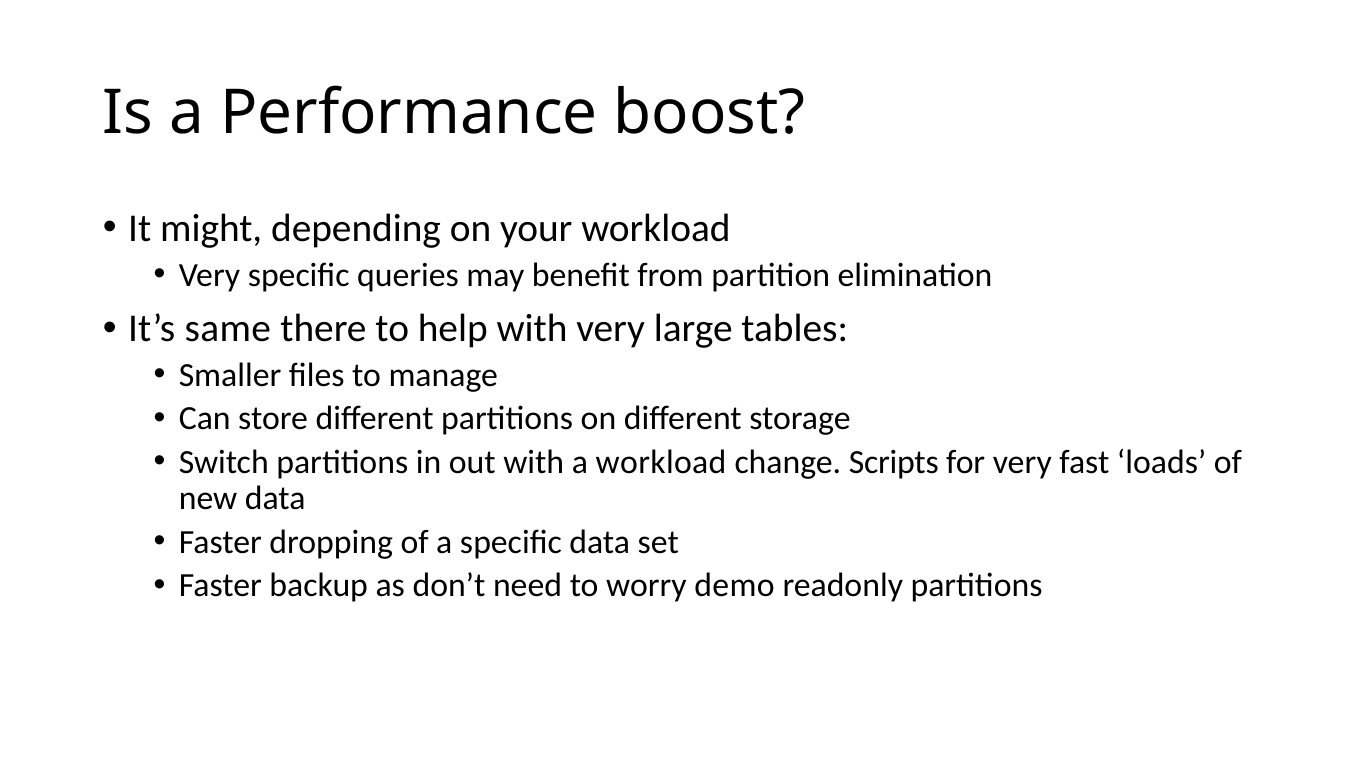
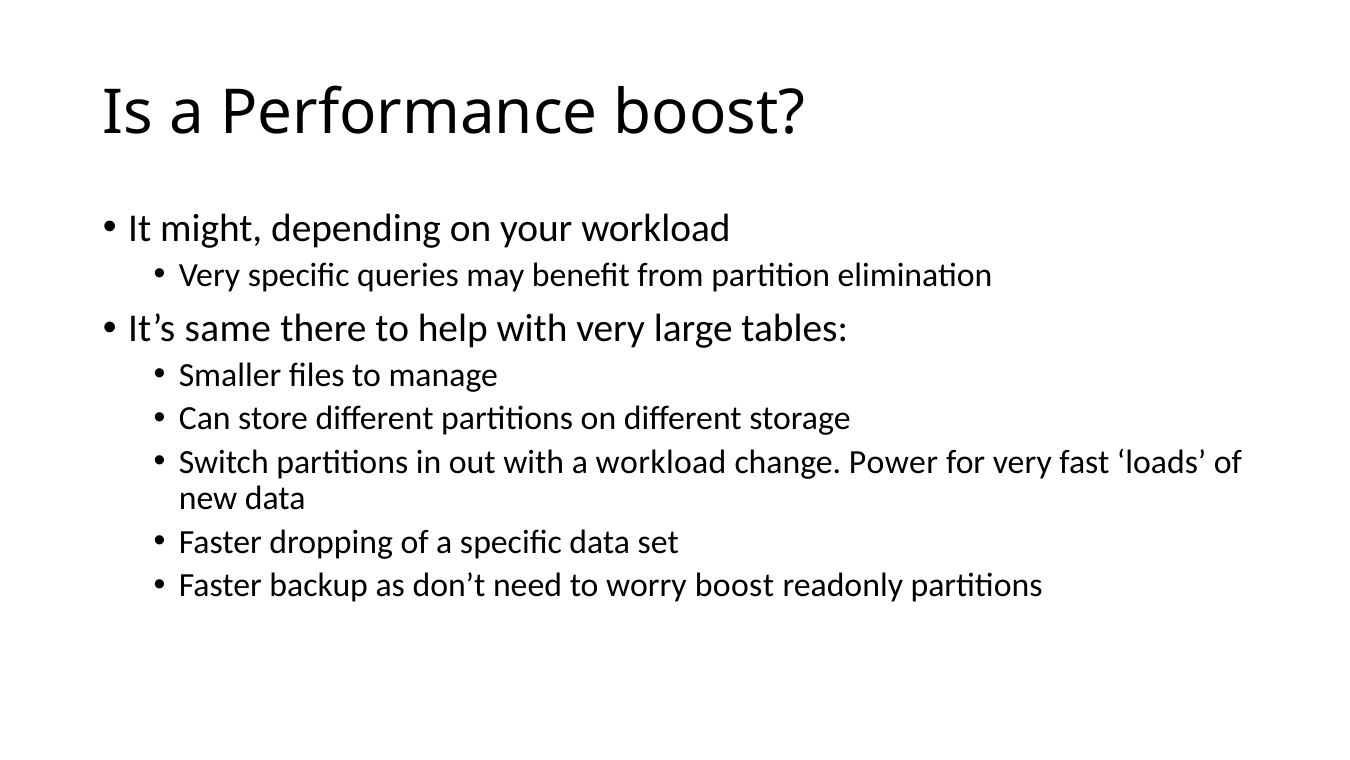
Scripts: Scripts -> Power
worry demo: demo -> boost
